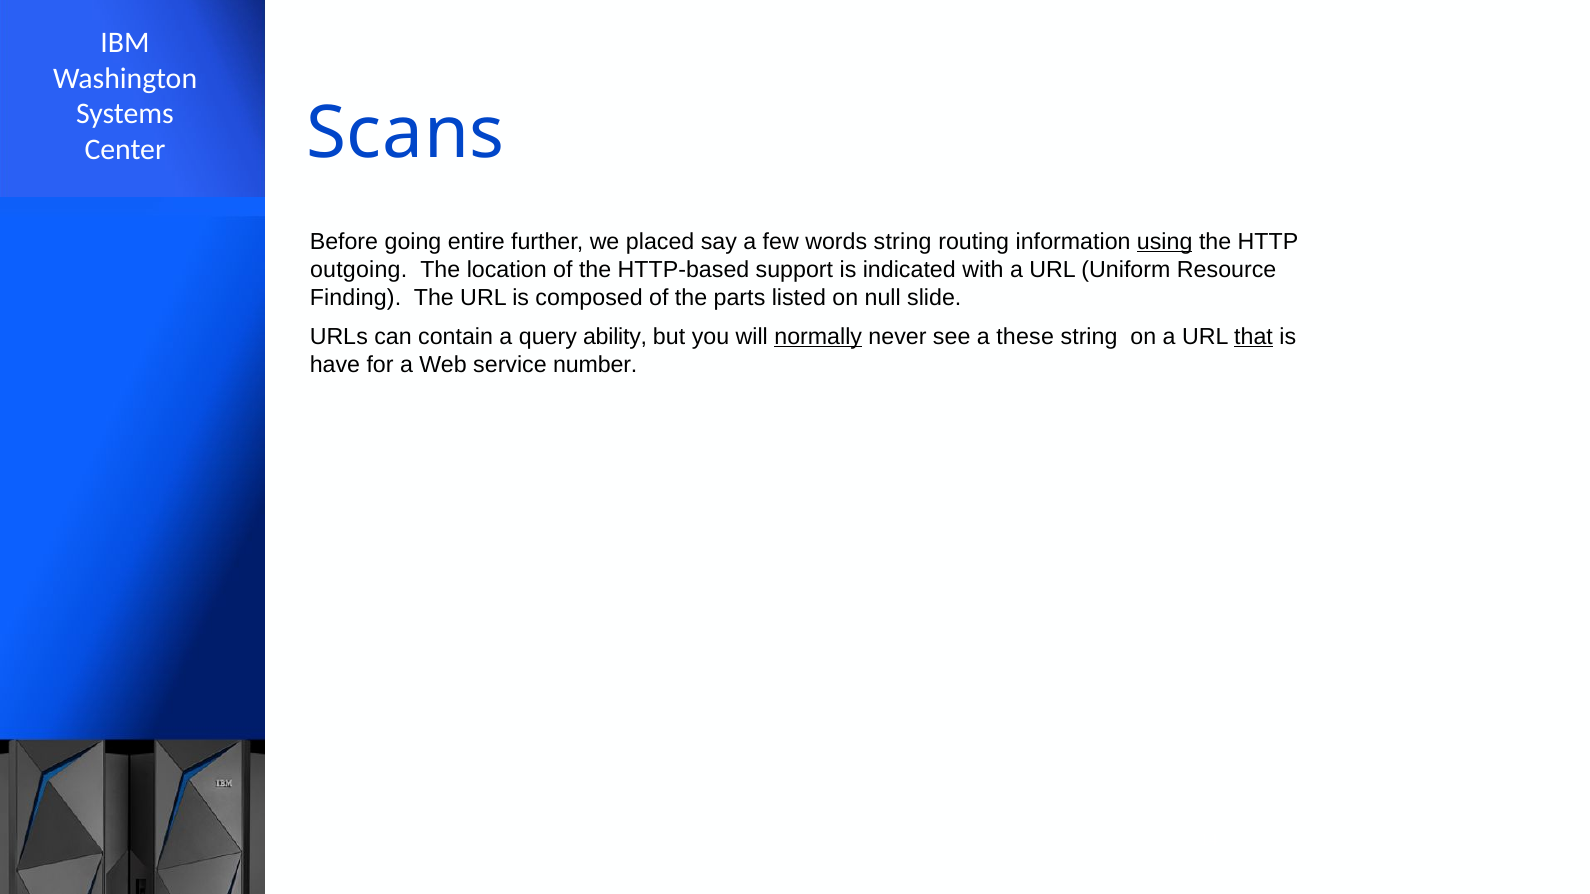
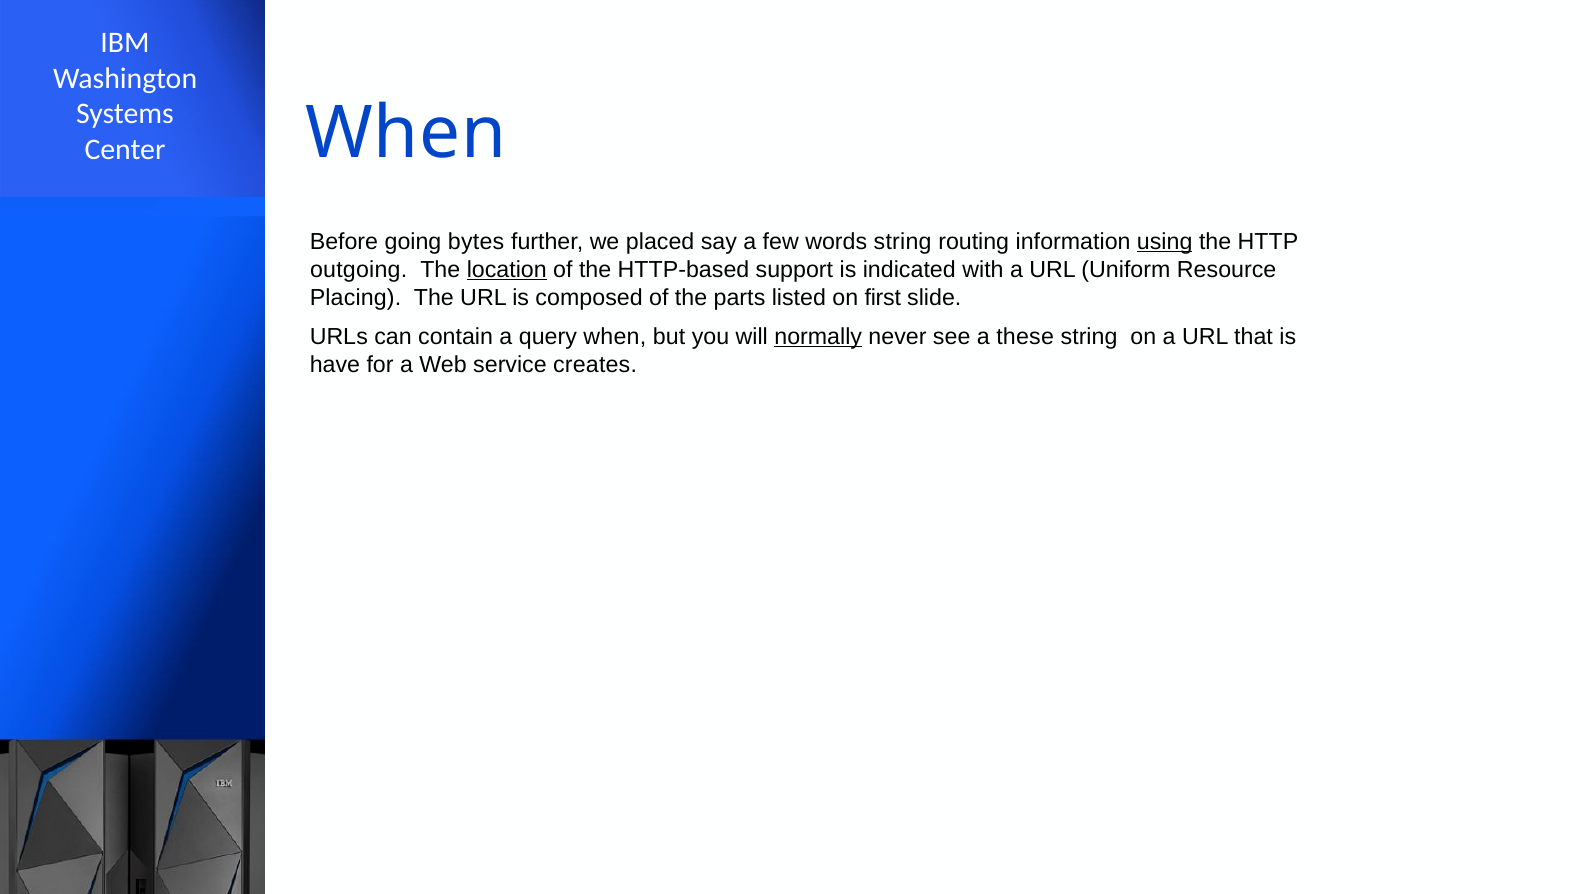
Scans at (406, 134): Scans -> When
entire: entire -> bytes
location underline: none -> present
Finding: Finding -> Placing
null: null -> first
query ability: ability -> when
that underline: present -> none
number: number -> creates
